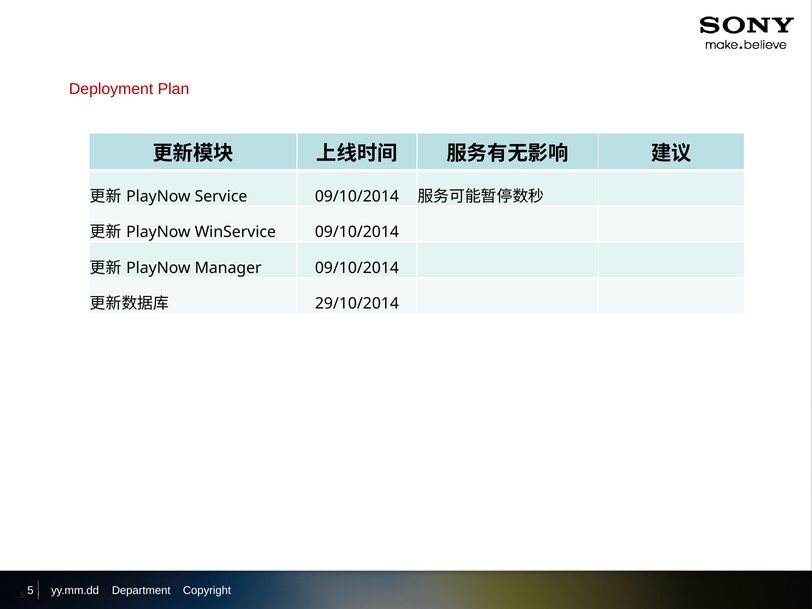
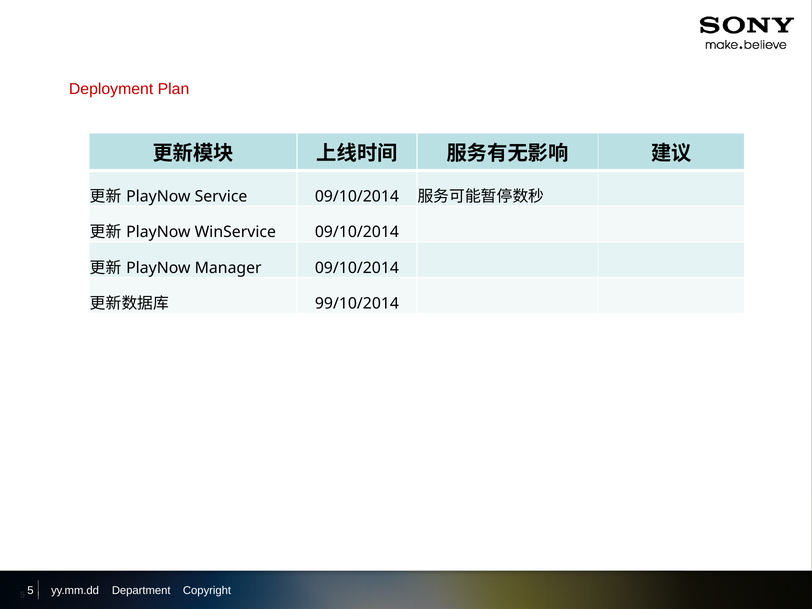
29/10/2014: 29/10/2014 -> 99/10/2014
